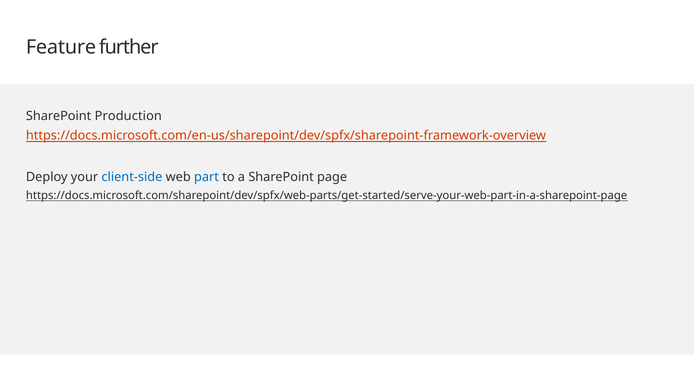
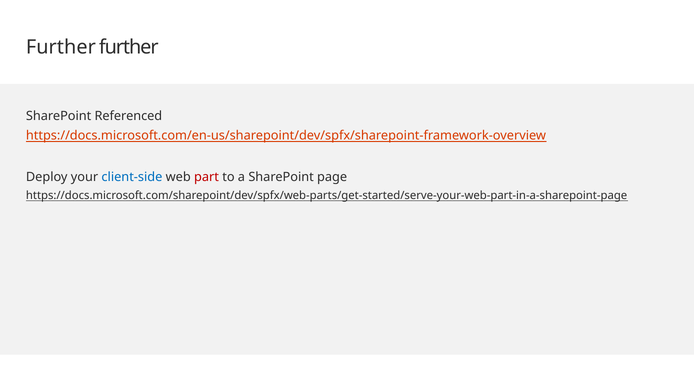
Feature at (61, 47): Feature -> Further
Production: Production -> Referenced
part colour: blue -> red
